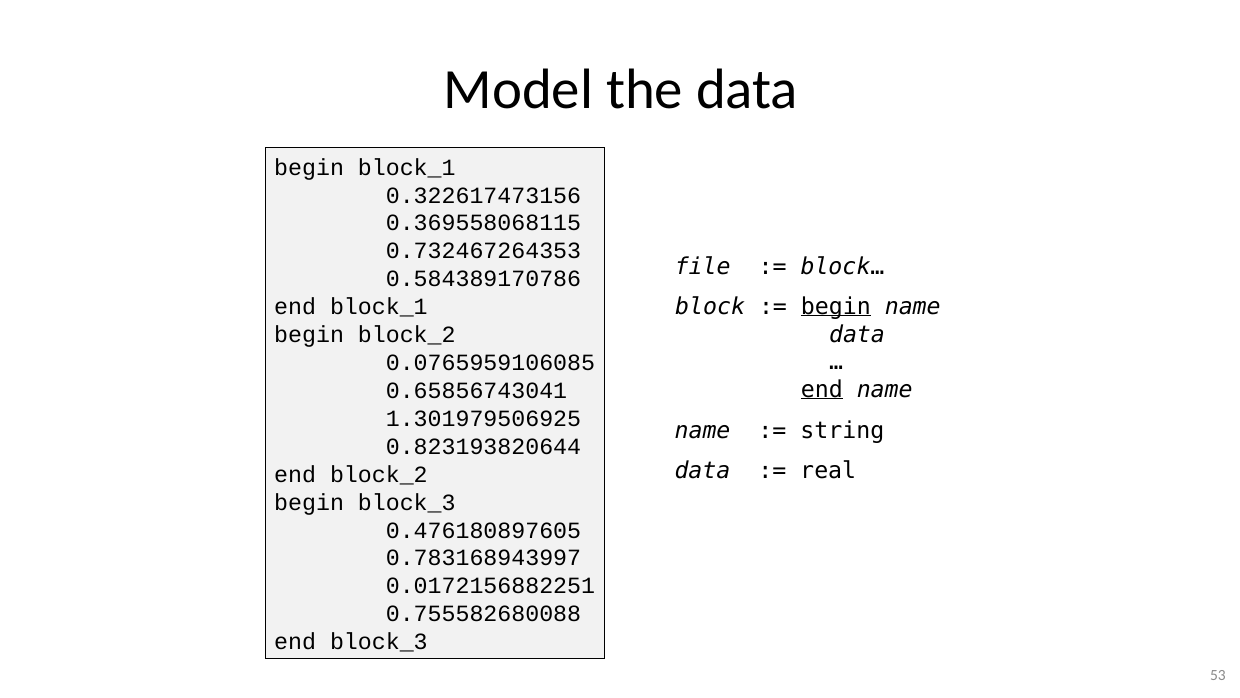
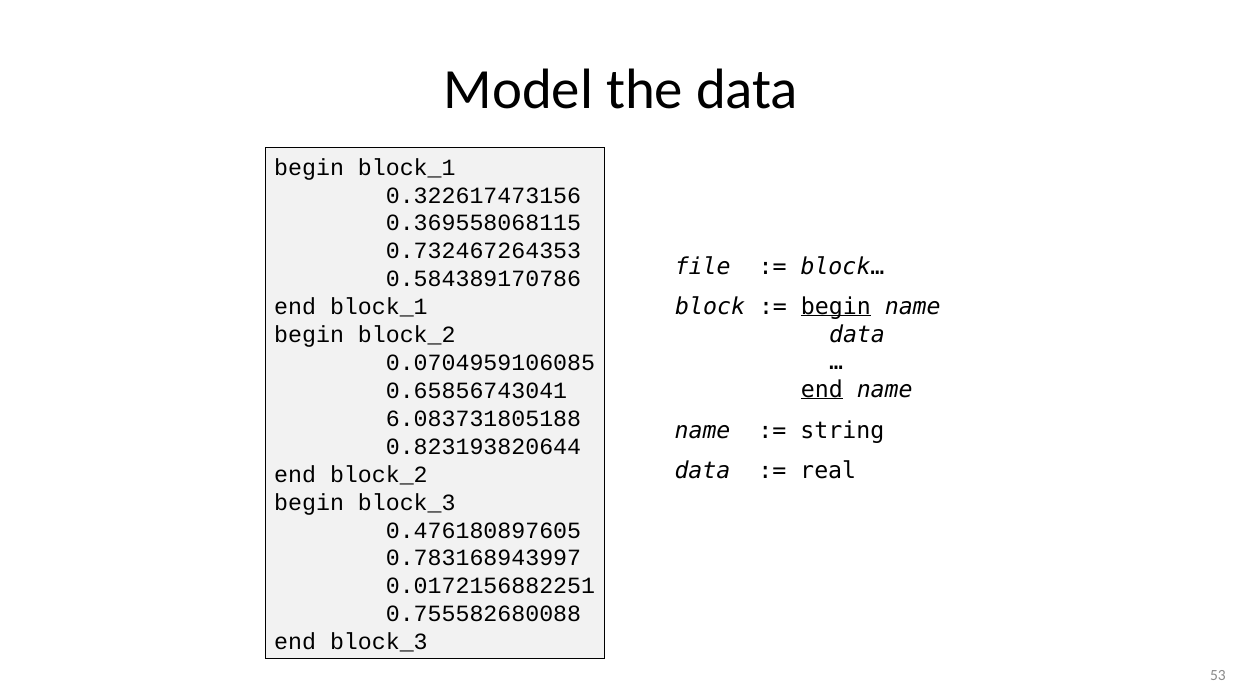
0.0765959106085: 0.0765959106085 -> 0.0704959106085
1.301979506925: 1.301979506925 -> 6.083731805188
